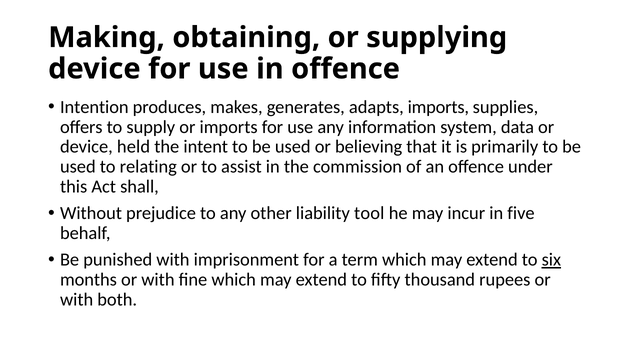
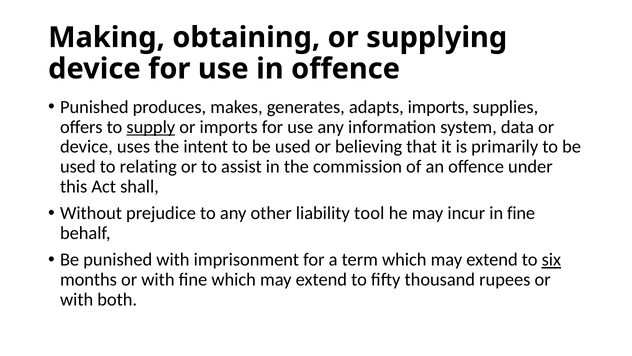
Intention at (94, 107): Intention -> Punished
supply underline: none -> present
held: held -> uses
in five: five -> fine
